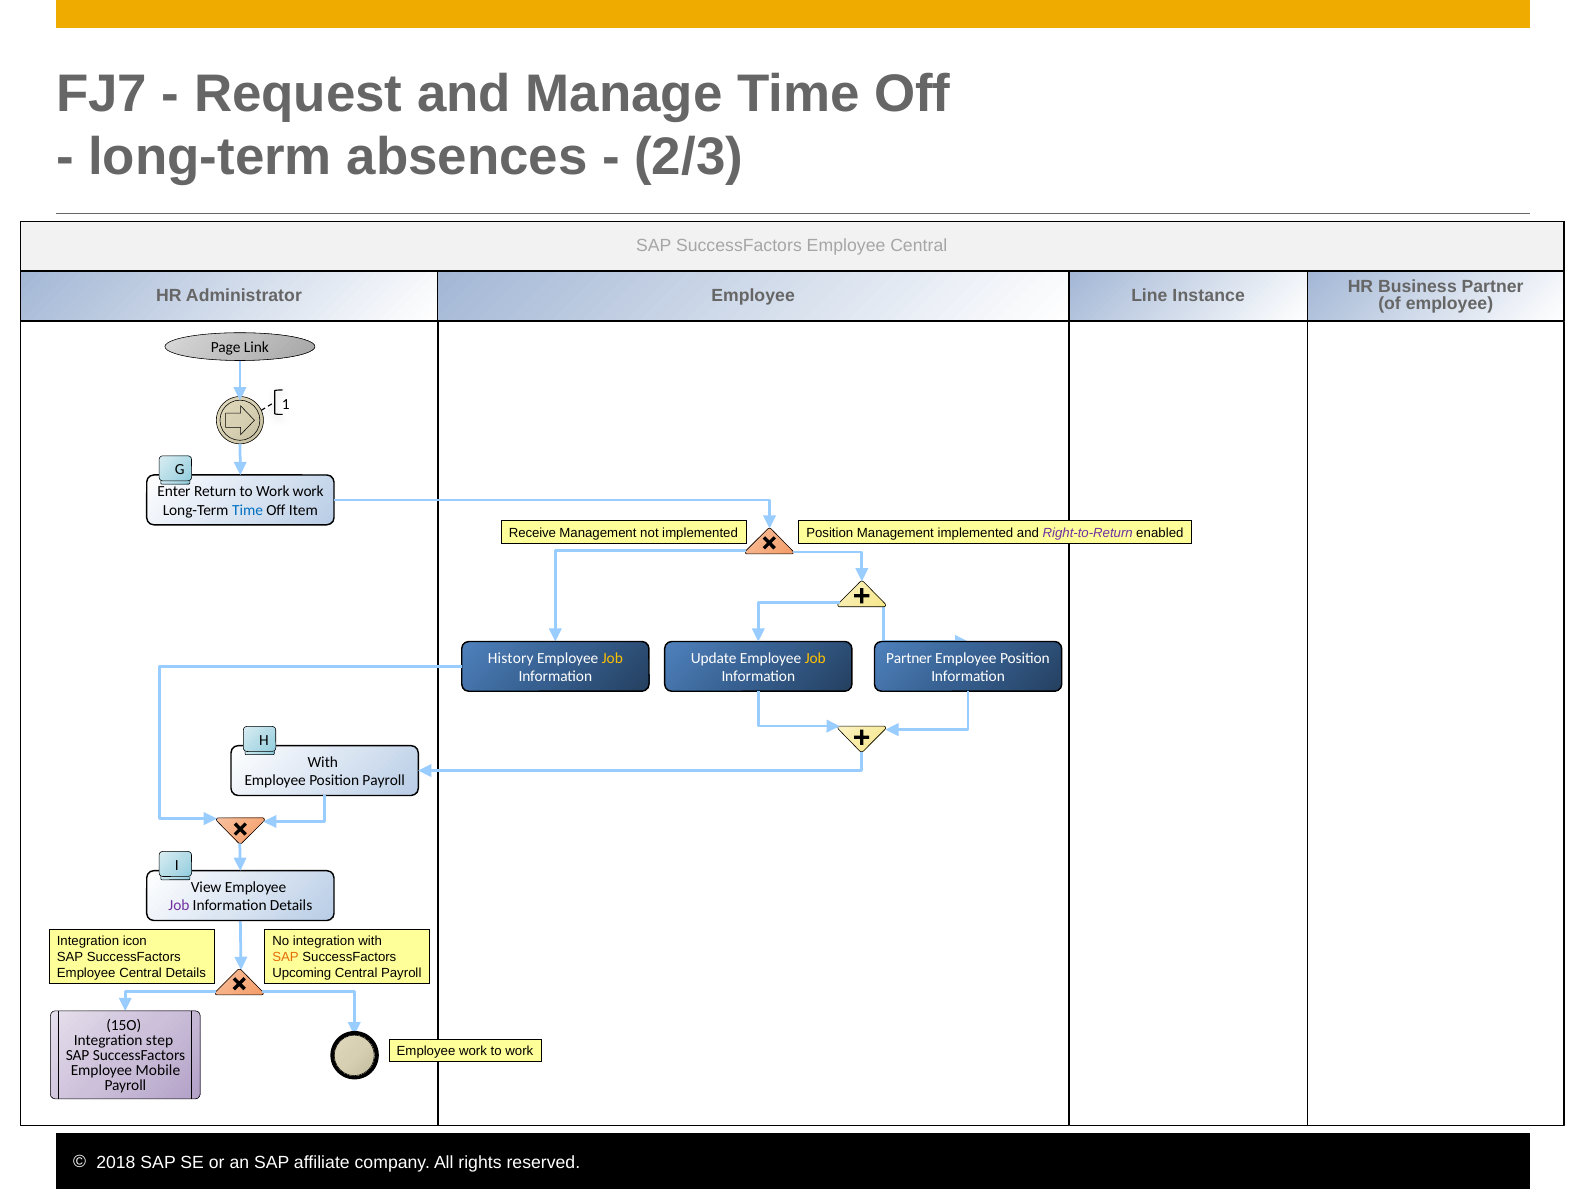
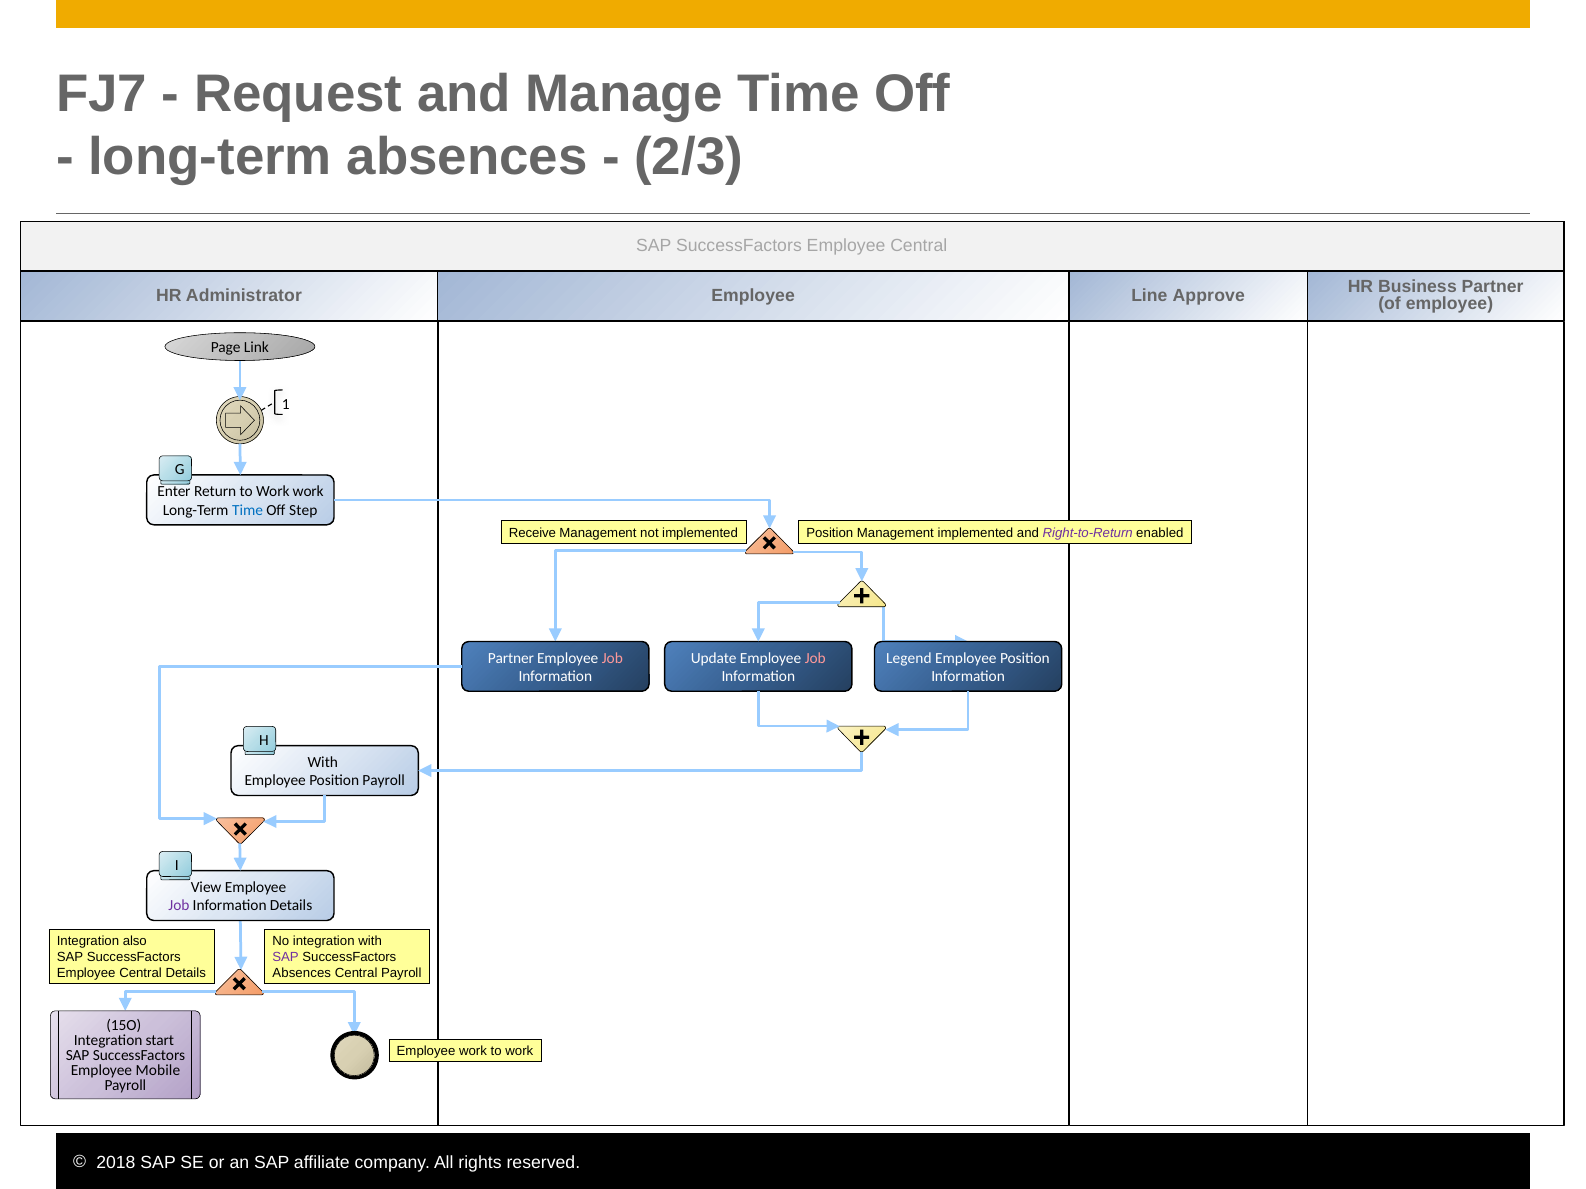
Instance: Instance -> Approve
Item: Item -> Step
History at (511, 658): History -> Partner
Job at (612, 658) colour: yellow -> pink
Job at (815, 658) colour: yellow -> pink
Partner at (909, 658): Partner -> Legend
icon: icon -> also
SAP at (286, 958) colour: orange -> purple
Upcoming at (302, 974): Upcoming -> Absences
step: step -> start
